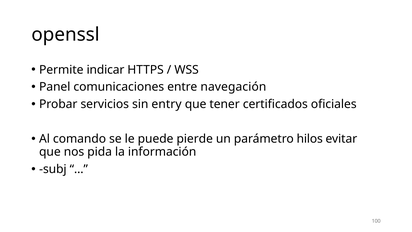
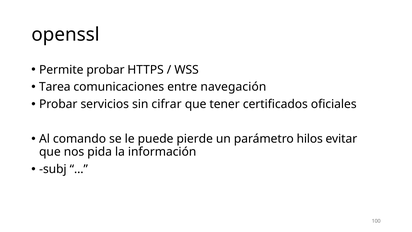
Permite indicar: indicar -> probar
Panel: Panel -> Tarea
entry: entry -> cifrar
